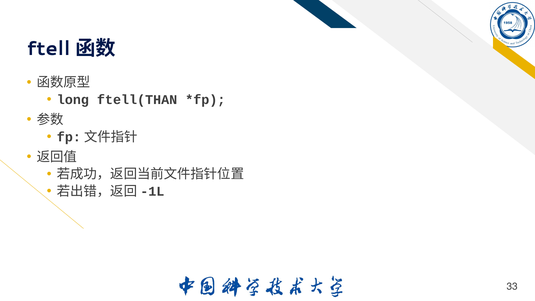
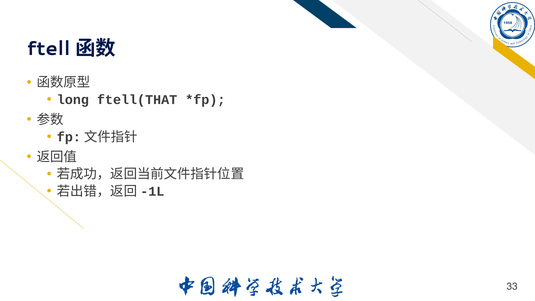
ftell(THAN: ftell(THAN -> ftell(THAT
